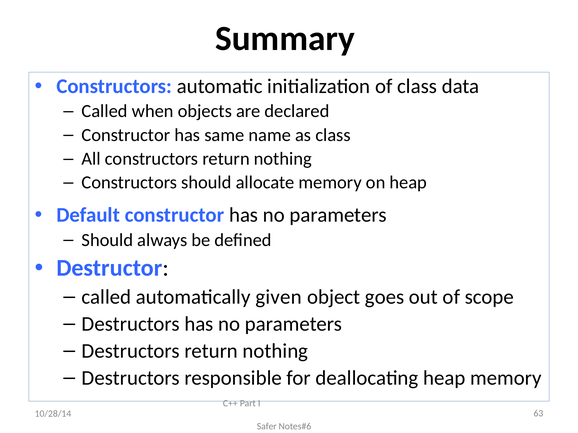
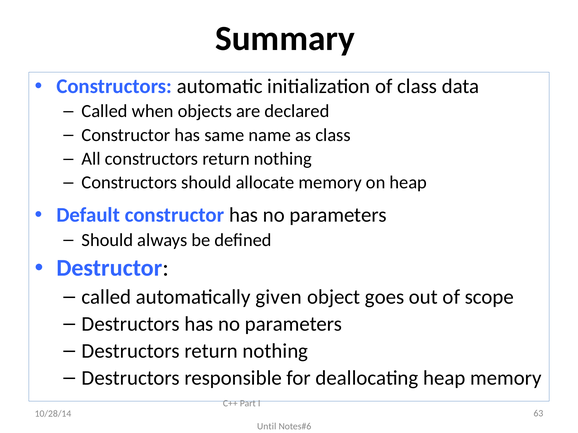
Safer: Safer -> Until
